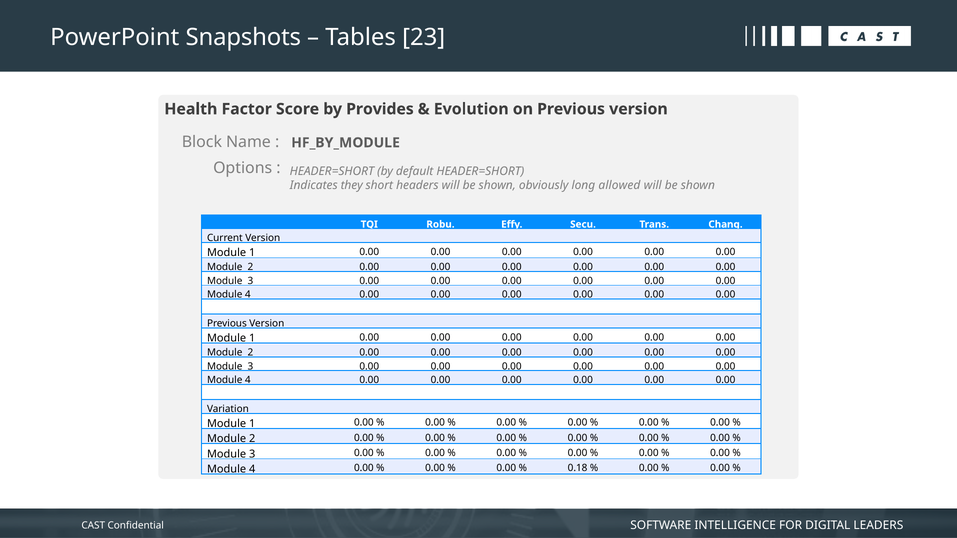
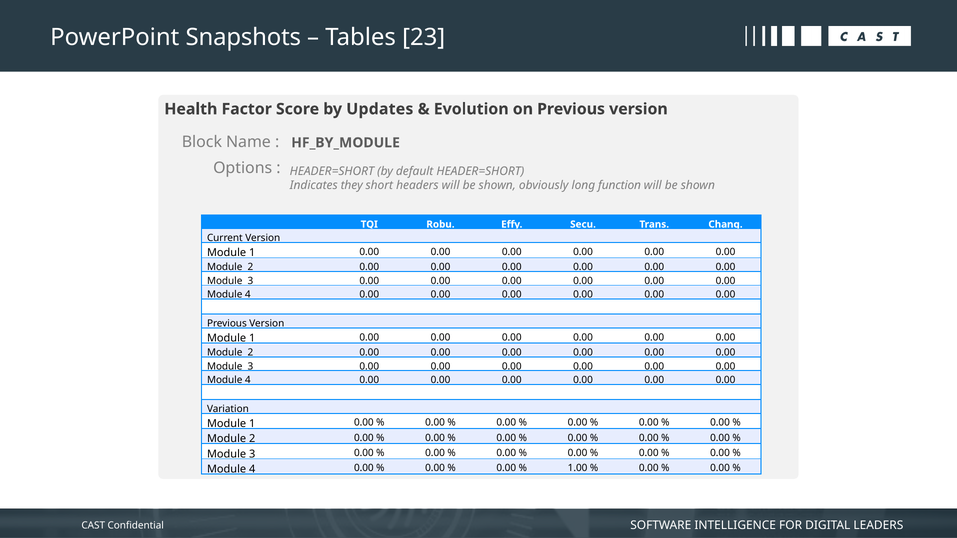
Provides: Provides -> Updates
allowed: allowed -> function
0.18: 0.18 -> 1.00
